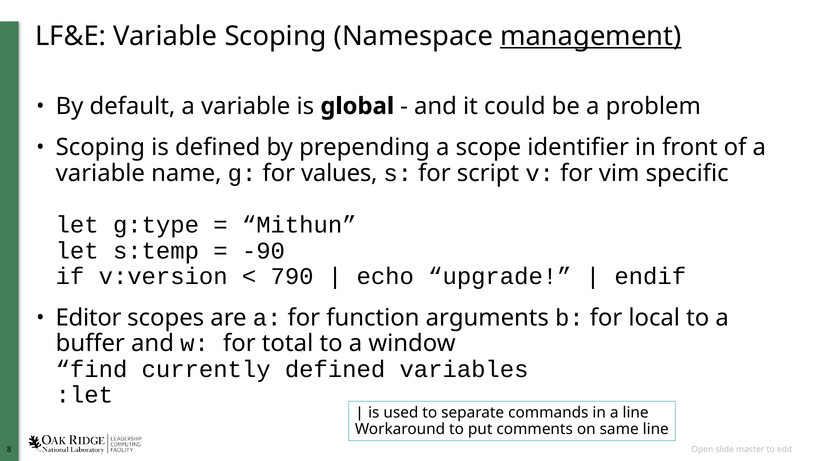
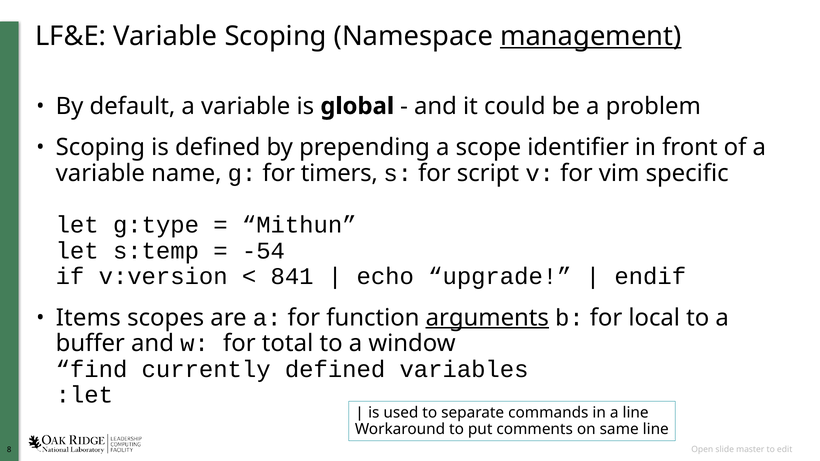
values: values -> timers
-90: -90 -> -54
790: 790 -> 841
Editor: Editor -> Items
arguments underline: none -> present
